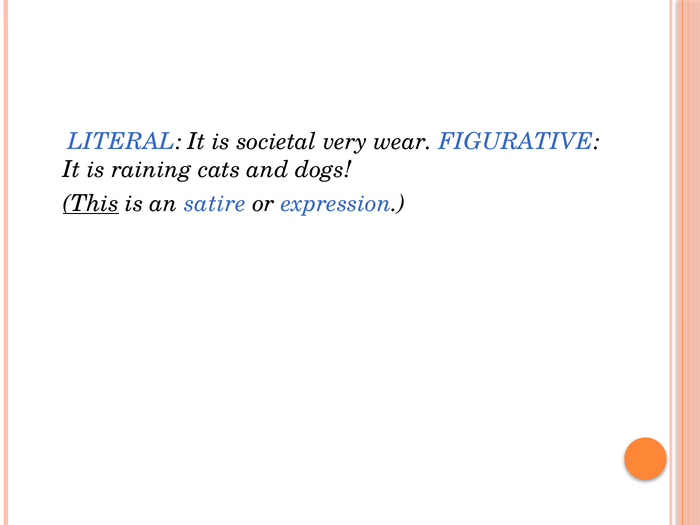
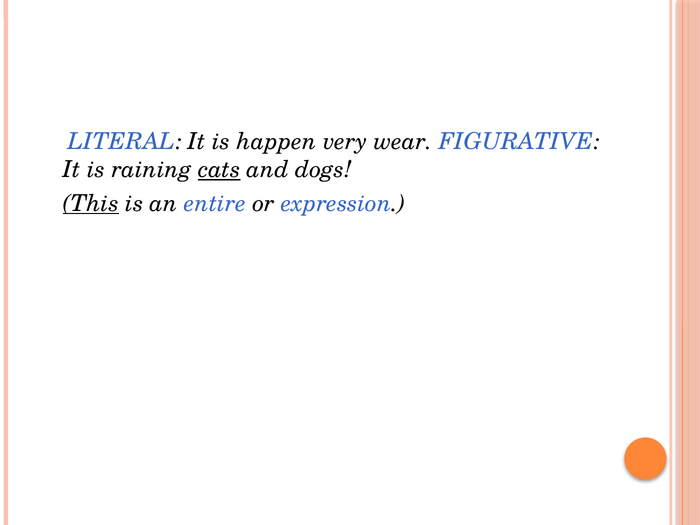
societal: societal -> happen
cats underline: none -> present
satire: satire -> entire
